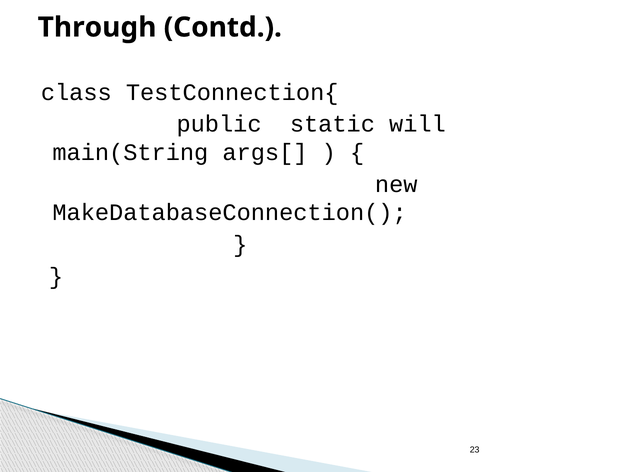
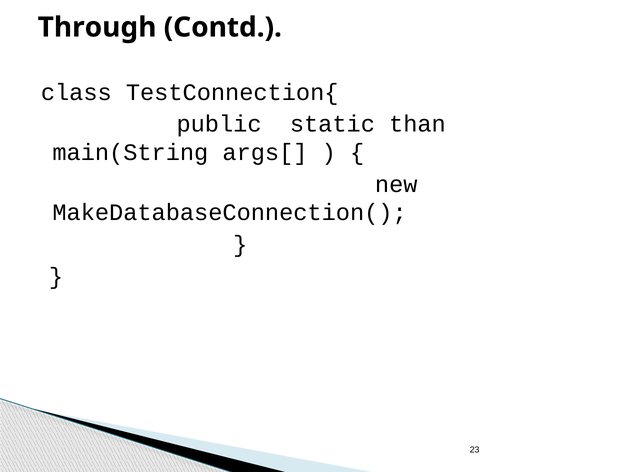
will: will -> than
